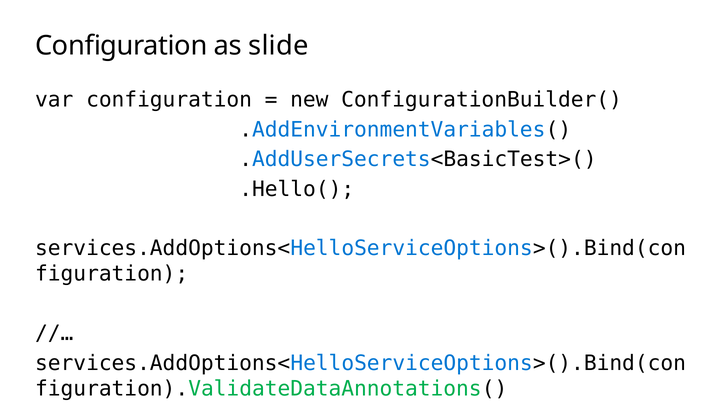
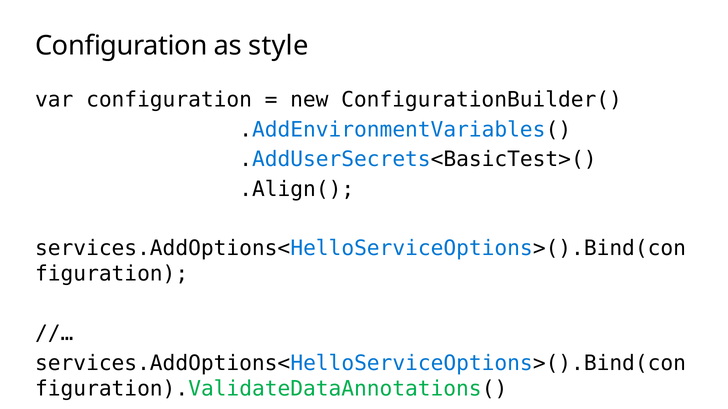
slide: slide -> style
.Hello(: .Hello( -> .Align(
